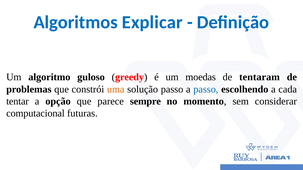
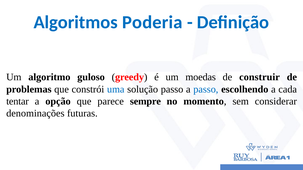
Explicar: Explicar -> Poderia
tentaram: tentaram -> construir
uma colour: orange -> blue
computacional: computacional -> denominações
